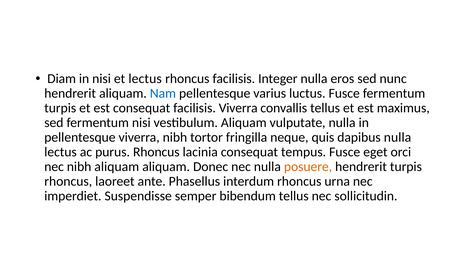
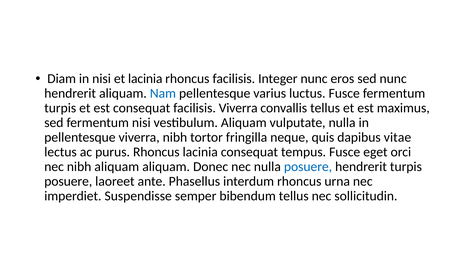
et lectus: lectus -> lacinia
Integer nulla: nulla -> nunc
dapibus nulla: nulla -> vitae
posuere at (308, 167) colour: orange -> blue
rhoncus at (68, 182): rhoncus -> posuere
